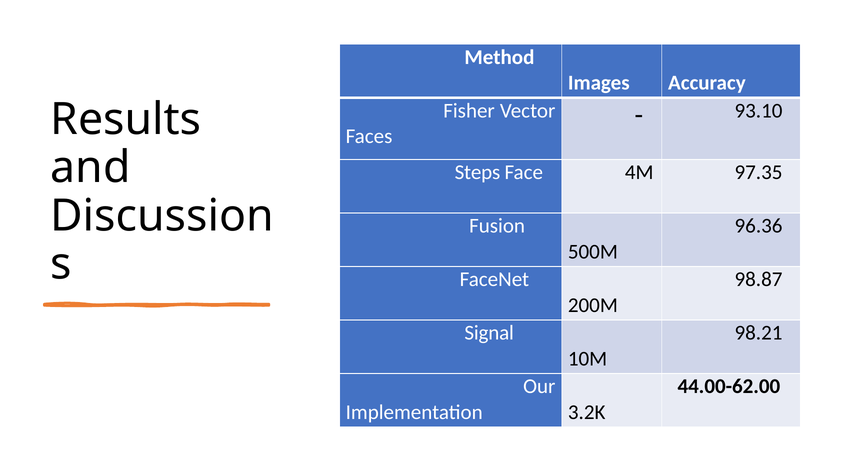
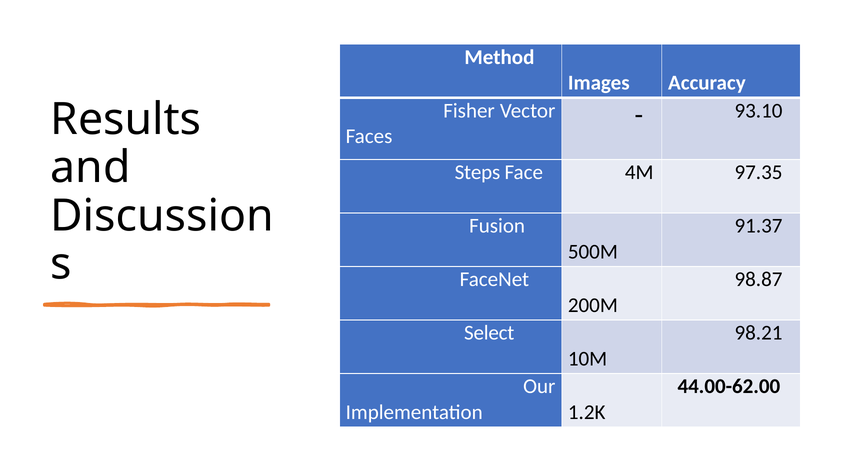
96.36: 96.36 -> 91.37
Signal: Signal -> Select
3.2K: 3.2K -> 1.2K
